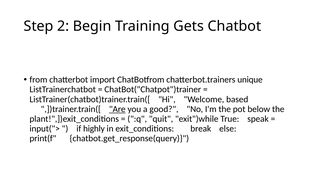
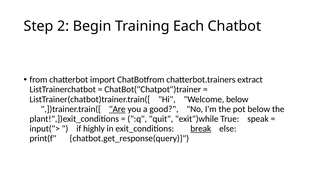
Gets: Gets -> Each
unique: unique -> extract
Welcome based: based -> below
break underline: none -> present
